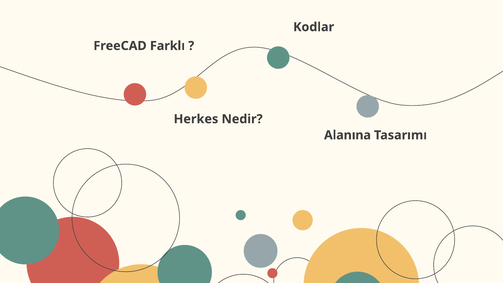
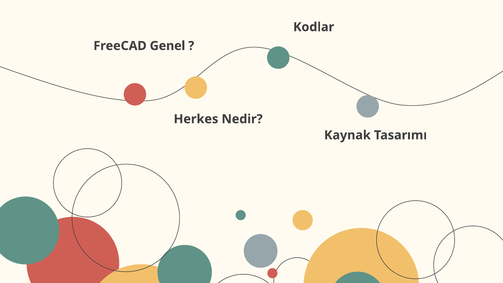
Farklı: Farklı -> Genel
Alanına: Alanına -> Kaynak
